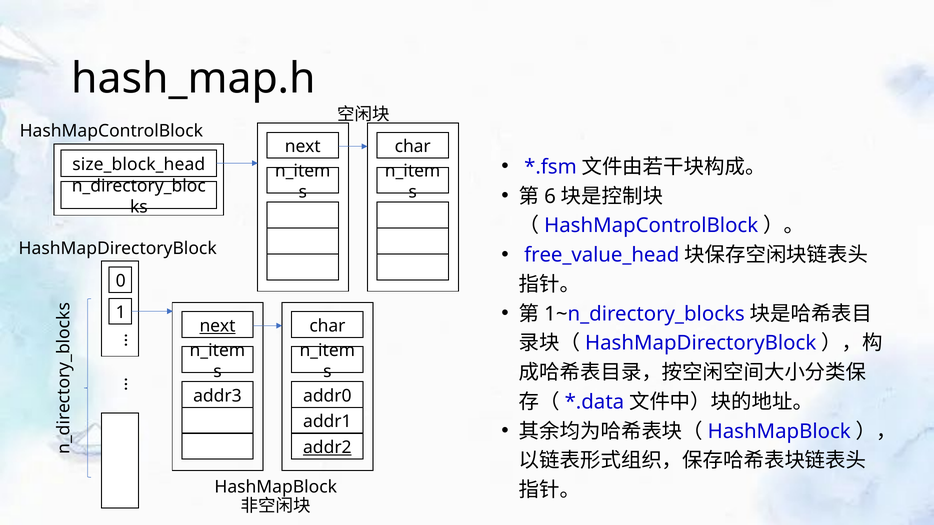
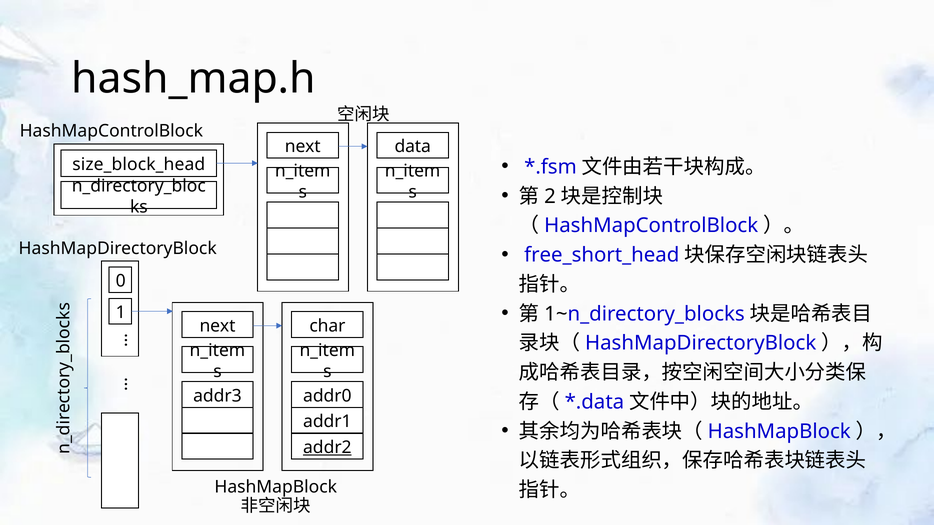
char at (413, 147): char -> data
6: 6 -> 2
free_value_head: free_value_head -> free_short_head
next at (217, 326) underline: present -> none
